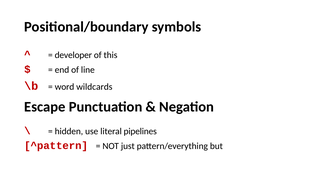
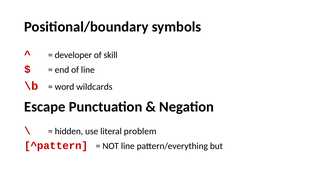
this: this -> skill
pipelines: pipelines -> problem
NOT just: just -> line
